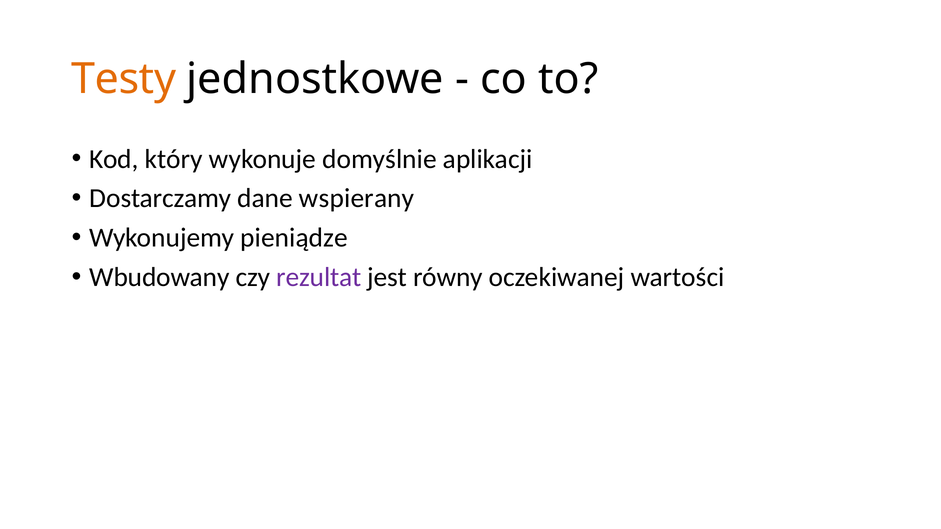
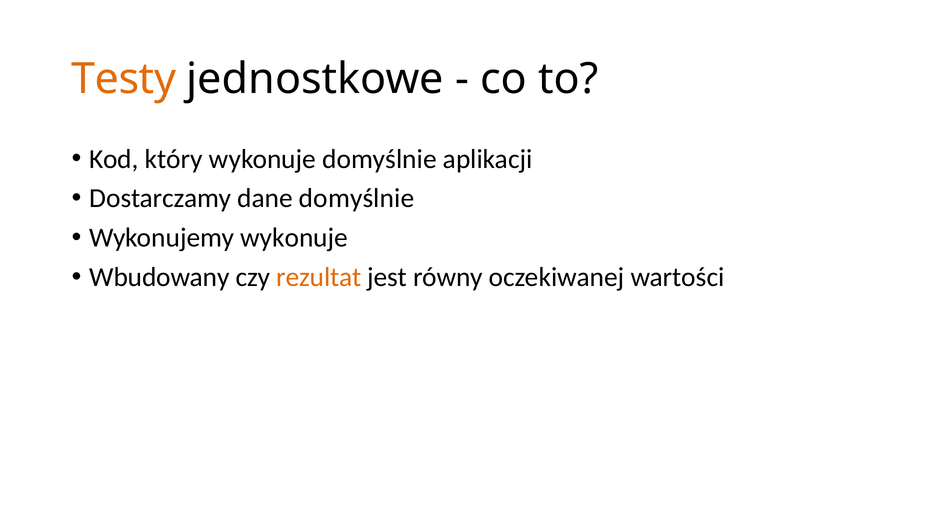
dane wspierany: wspierany -> domyślnie
Wykonujemy pieniądze: pieniądze -> wykonuje
rezultat colour: purple -> orange
